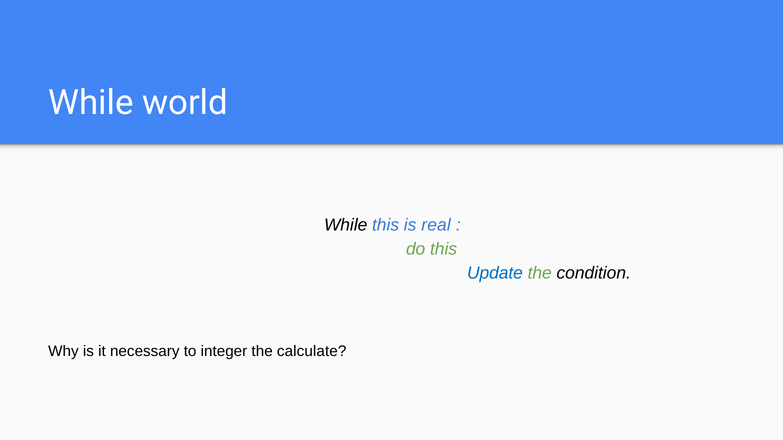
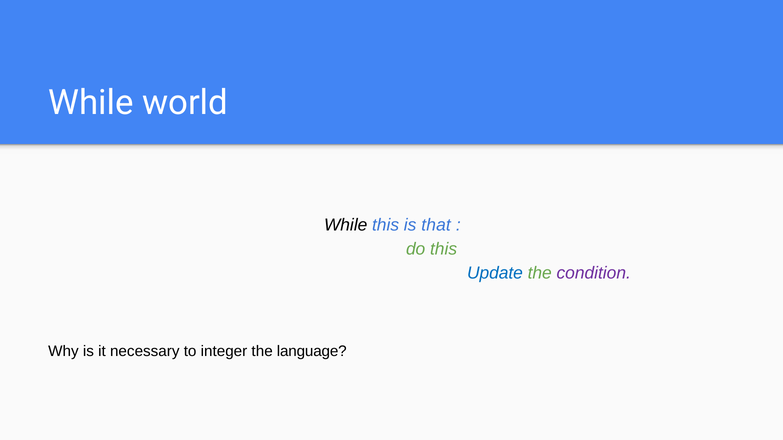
real: real -> that
condition colour: black -> purple
calculate: calculate -> language
